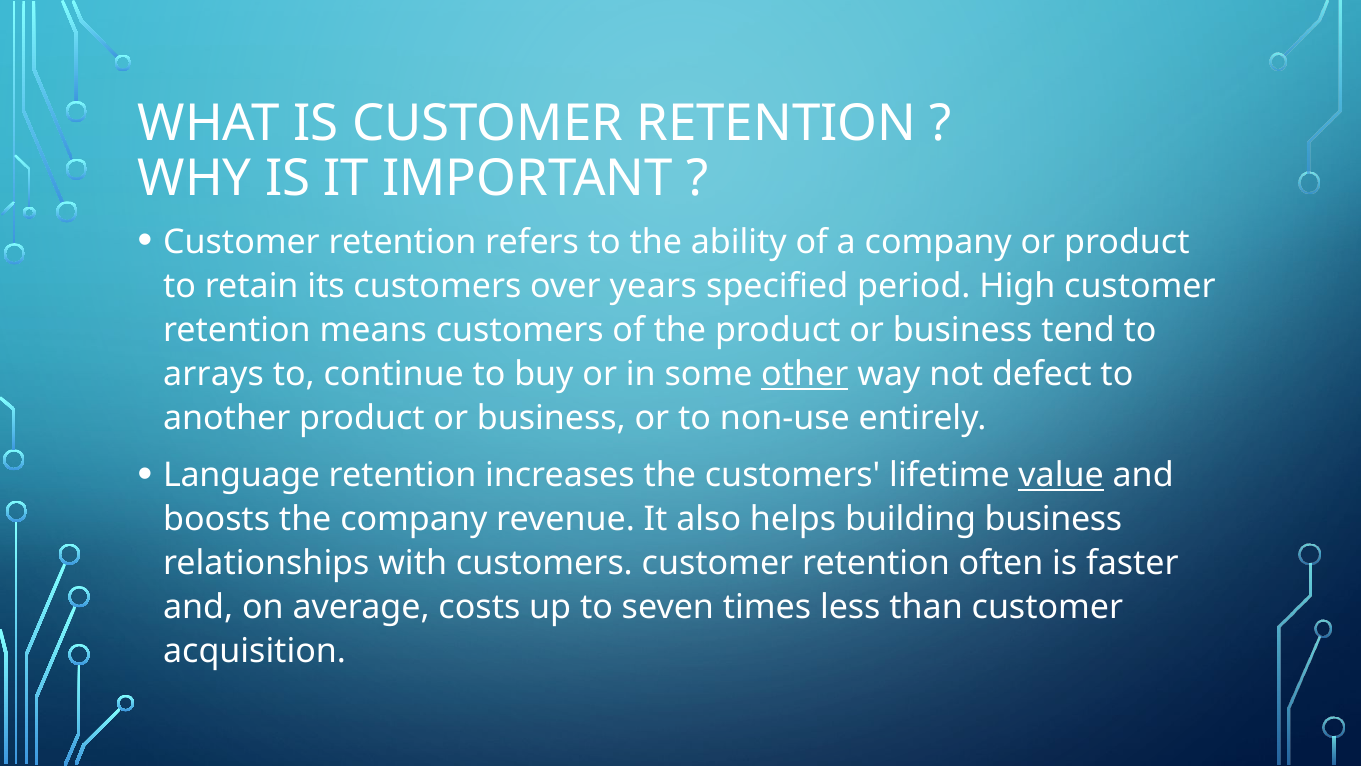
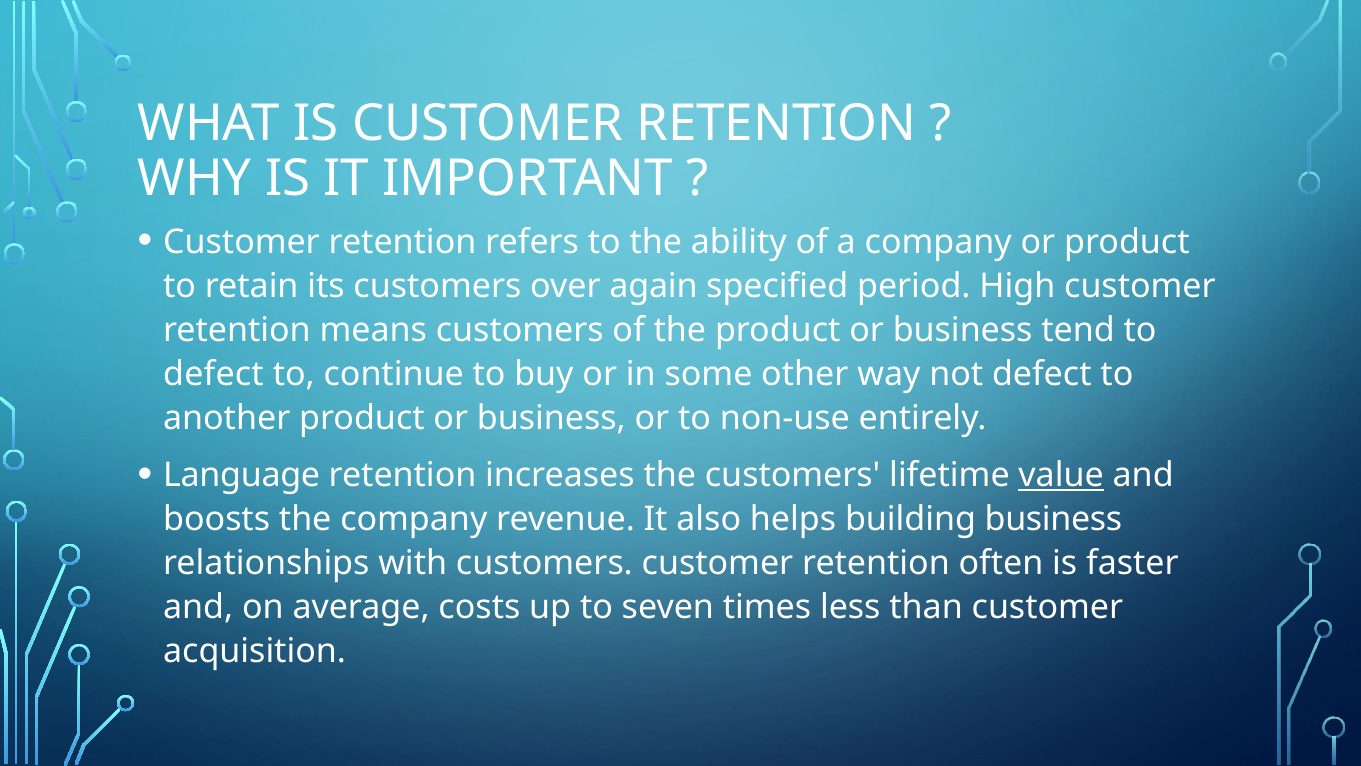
years: years -> again
arrays at (213, 374): arrays -> defect
other underline: present -> none
